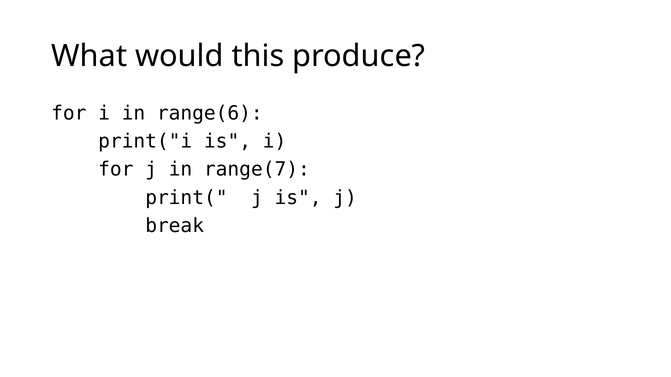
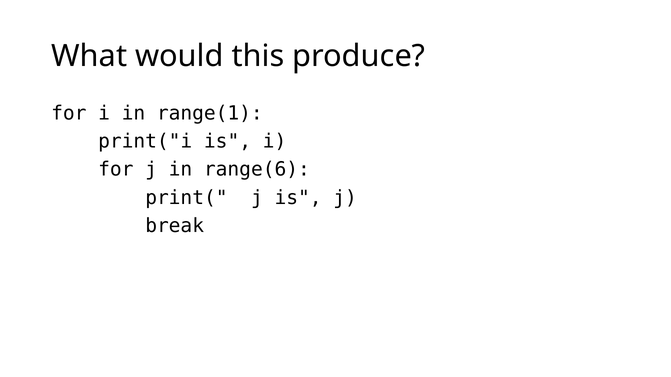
range(6: range(6 -> range(1
range(7: range(7 -> range(6
